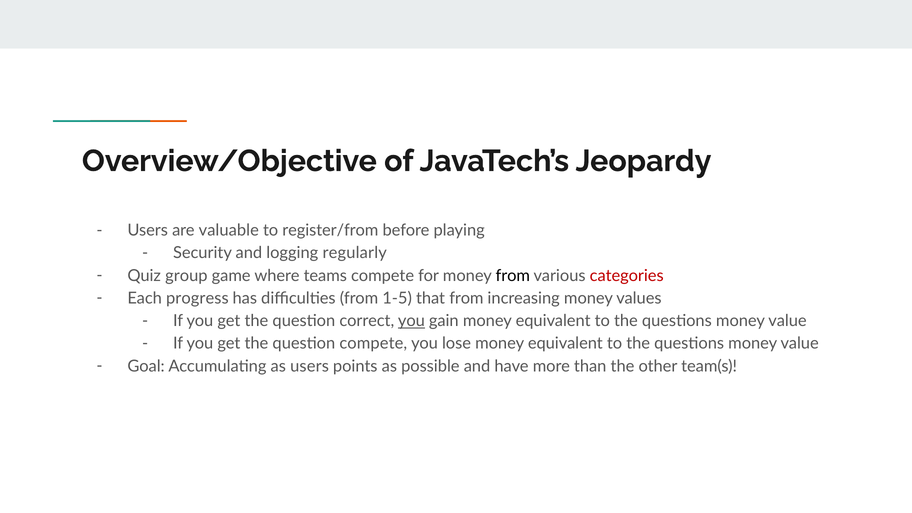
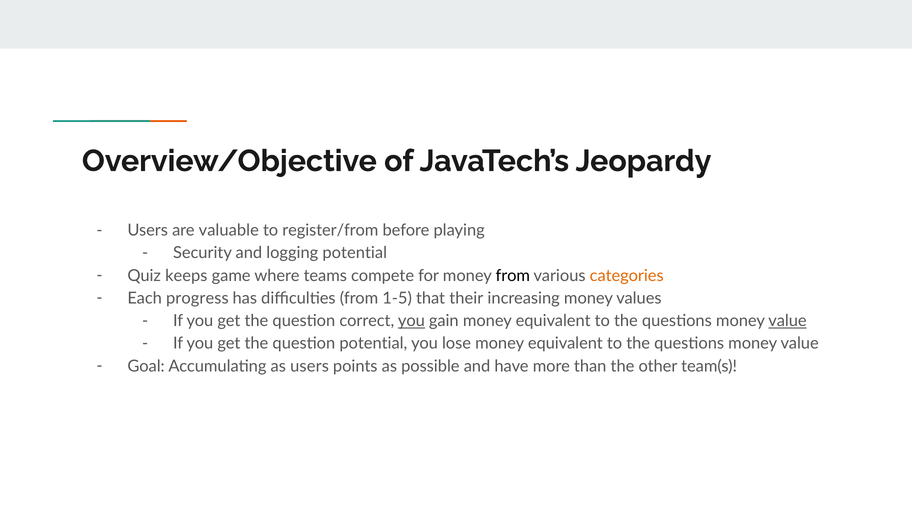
logging regularly: regularly -> potential
group: group -> keeps
categories colour: red -> orange
that from: from -> their
value at (787, 321) underline: none -> present
question compete: compete -> potential
